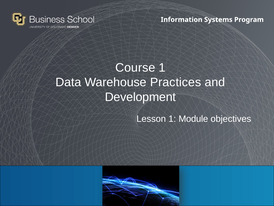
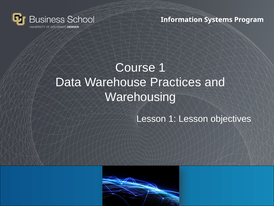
Development: Development -> Warehousing
1 Module: Module -> Lesson
